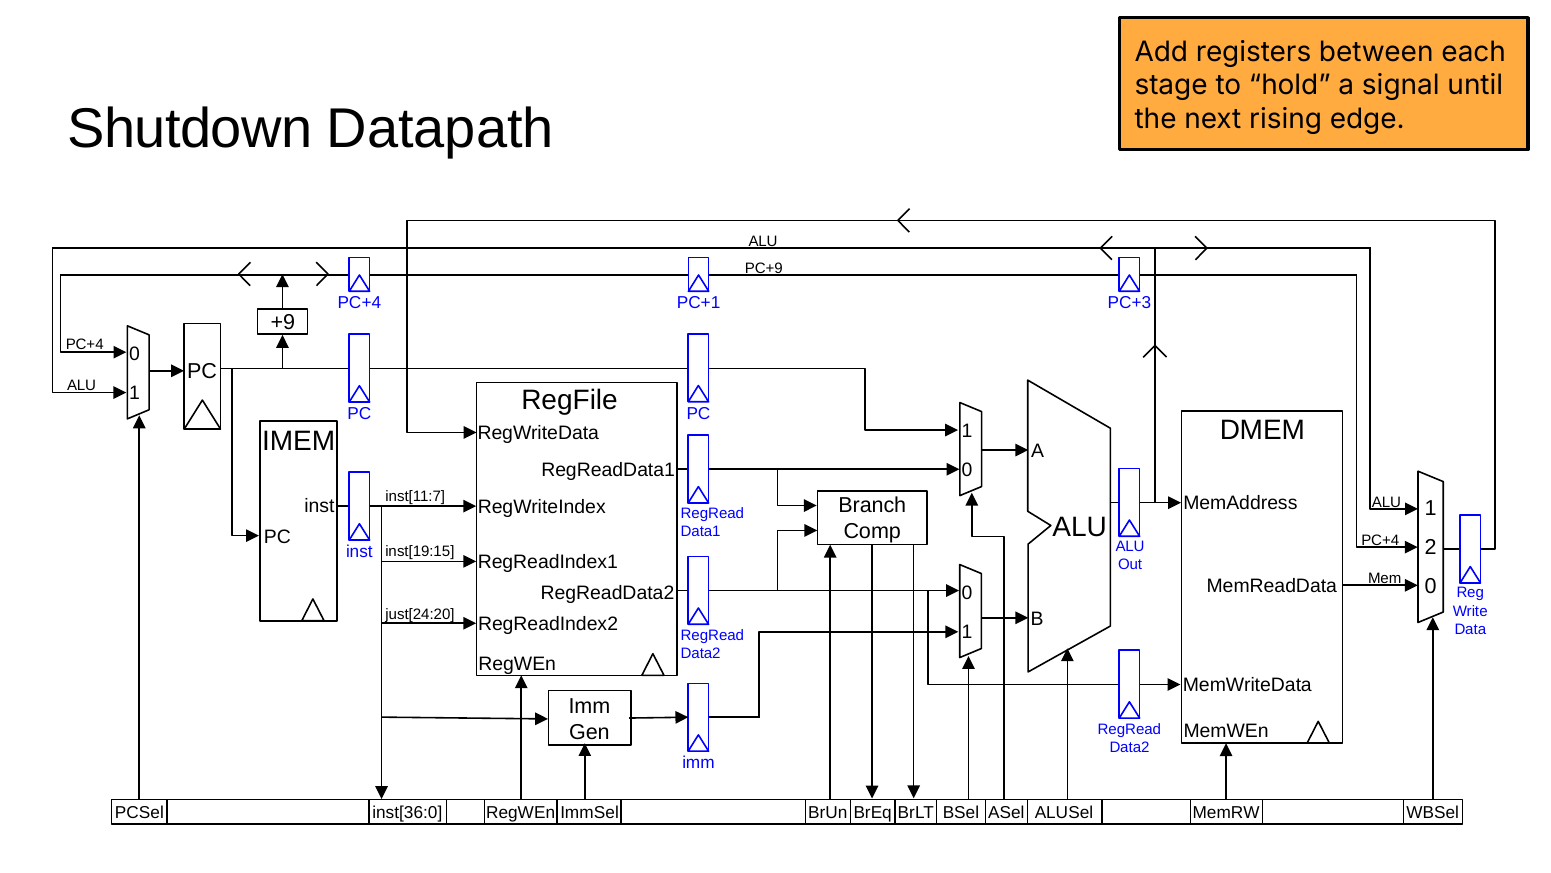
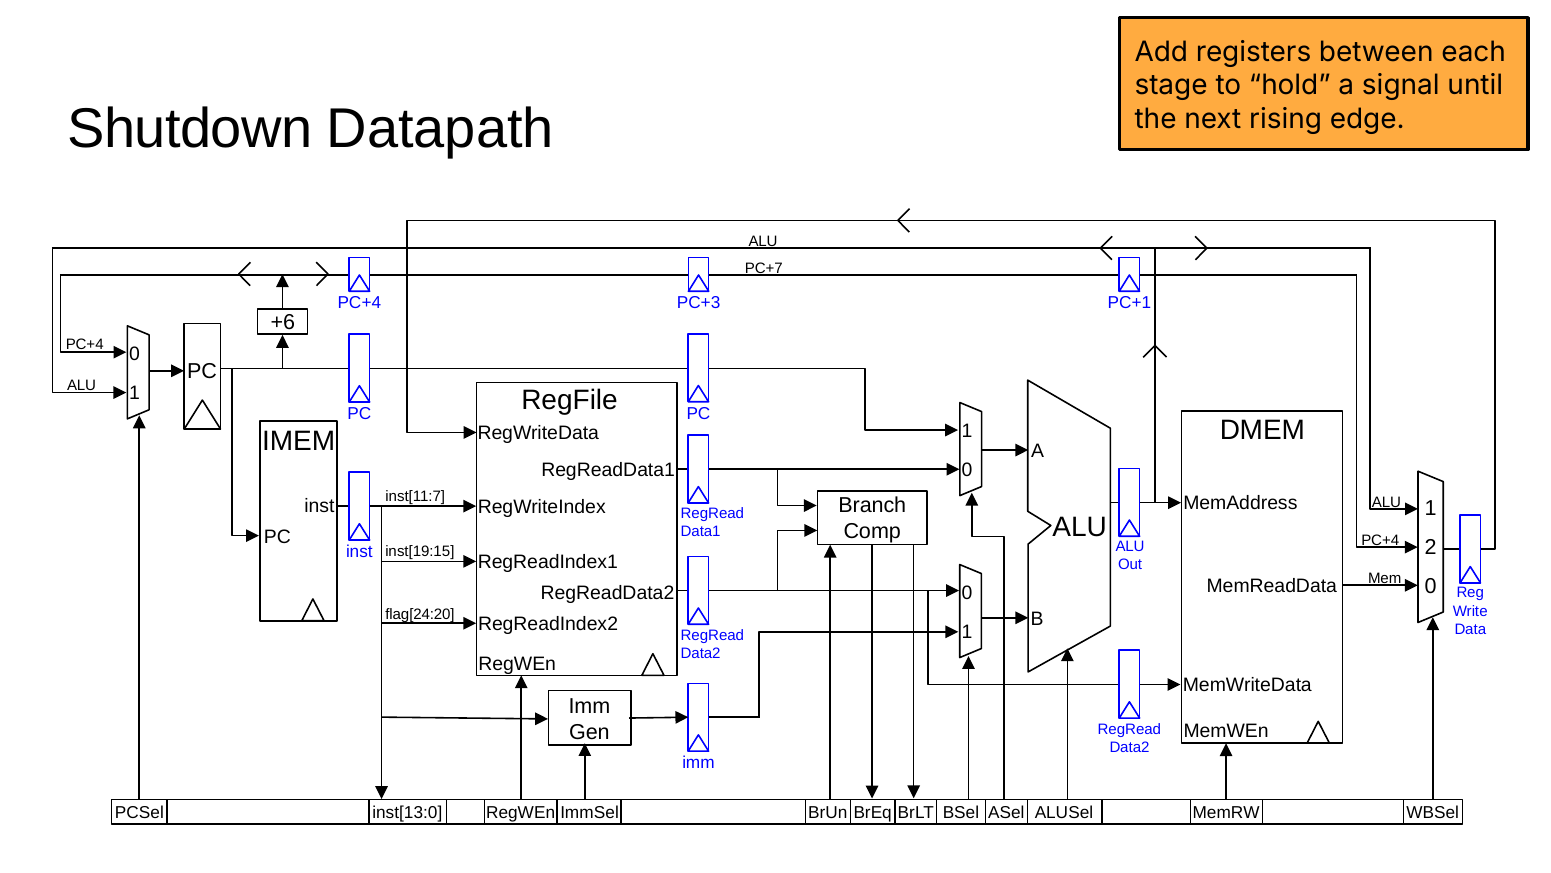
PC+9: PC+9 -> PC+7
PC+1: PC+1 -> PC+3
PC+3: PC+3 -> PC+1
+9: +9 -> +6
just[24:20: just[24:20 -> flag[24:20
inst[36:0: inst[36:0 -> inst[13:0
